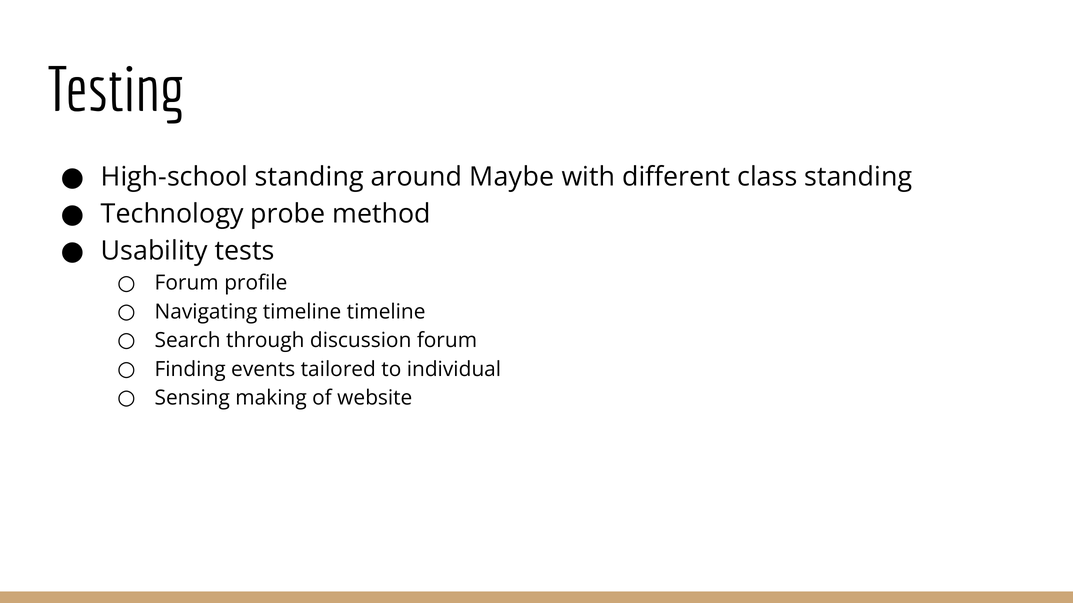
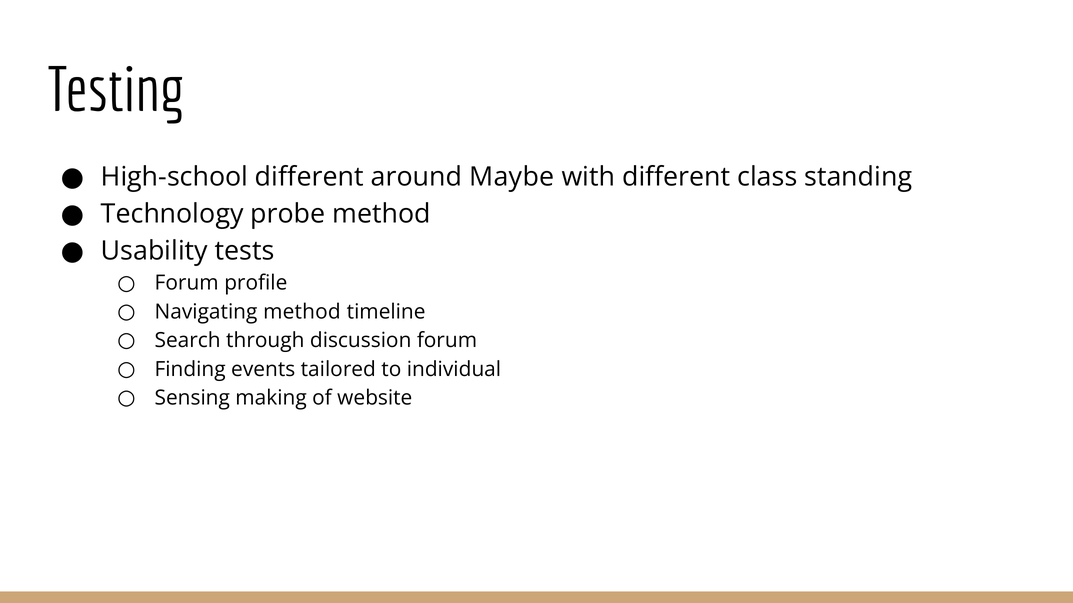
High-school standing: standing -> different
Navigating timeline: timeline -> method
